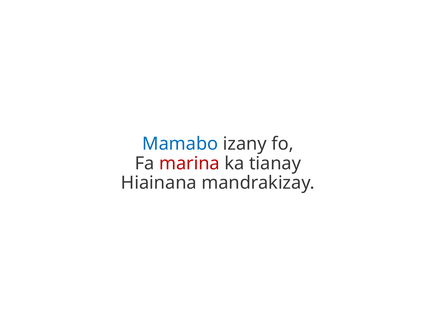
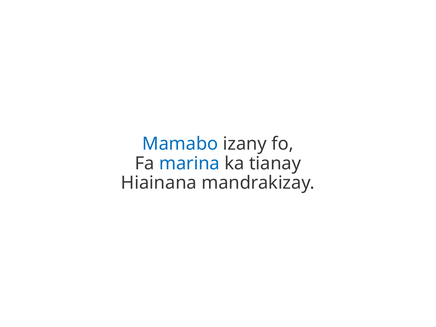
marina colour: red -> blue
